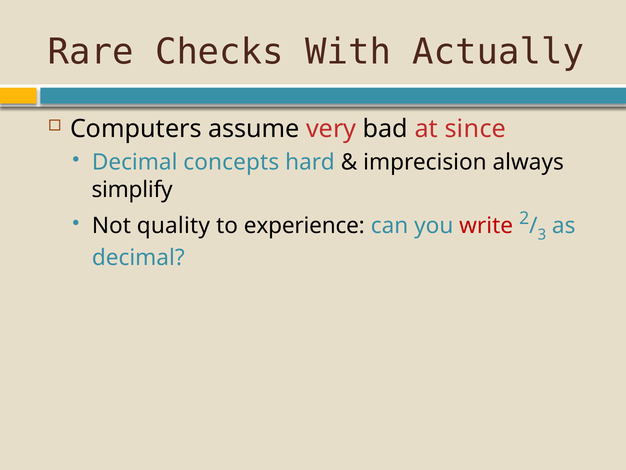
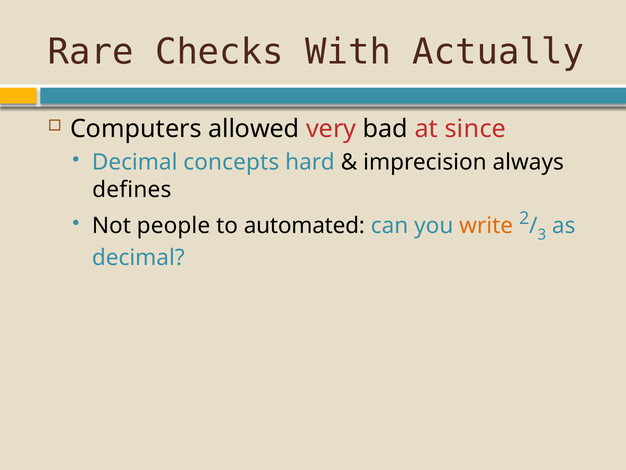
assume: assume -> allowed
simplify: simplify -> defines
quality: quality -> people
experience: experience -> automated
write colour: red -> orange
